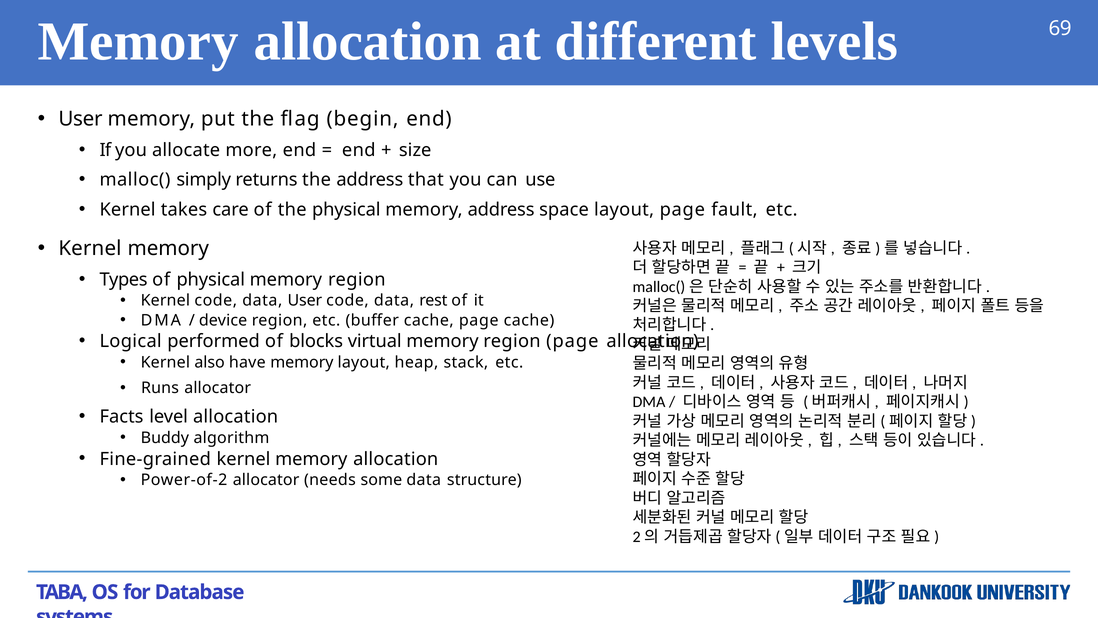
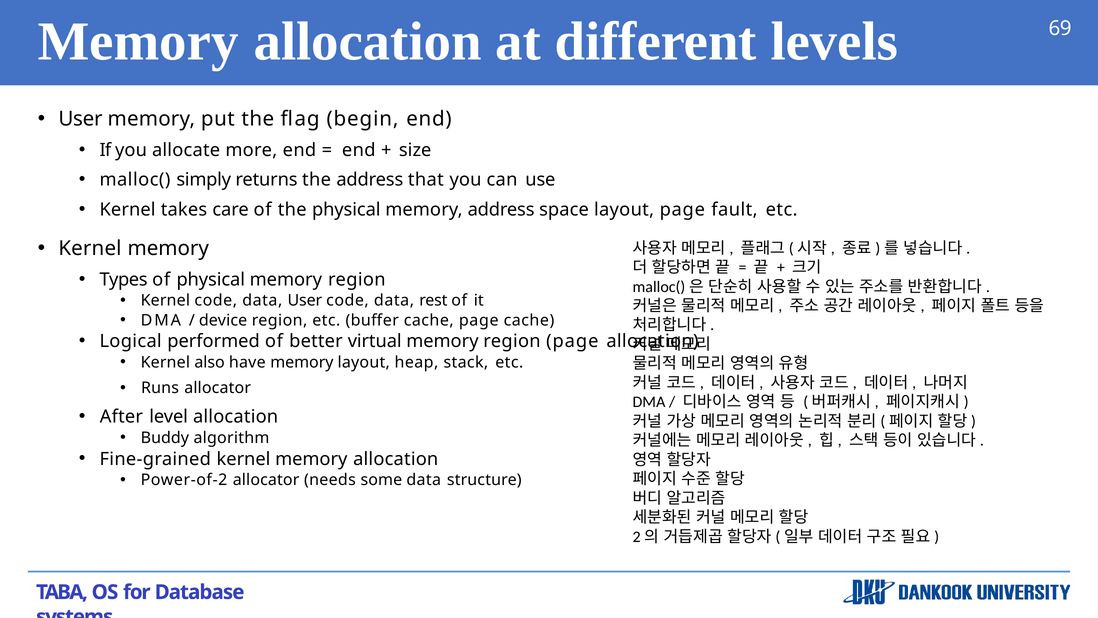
blocks: blocks -> better
Facts: Facts -> After
